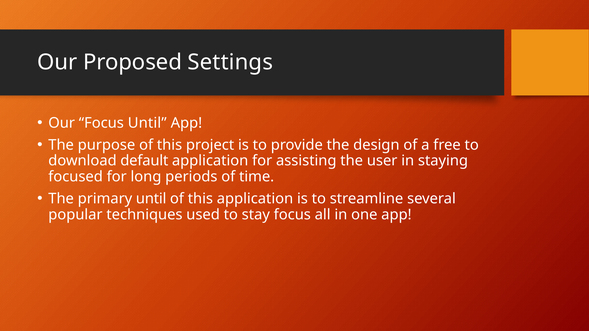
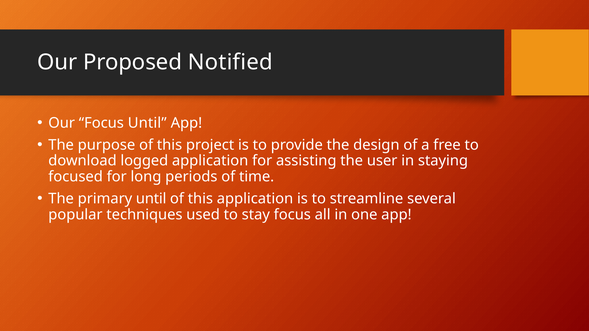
Settings: Settings -> Notified
default: default -> logged
